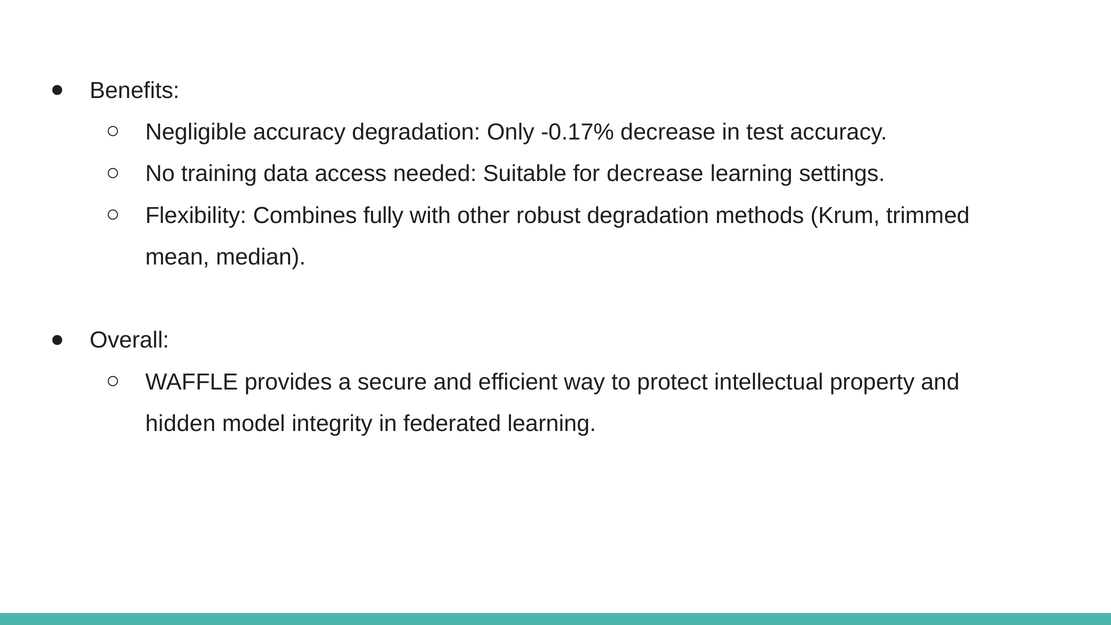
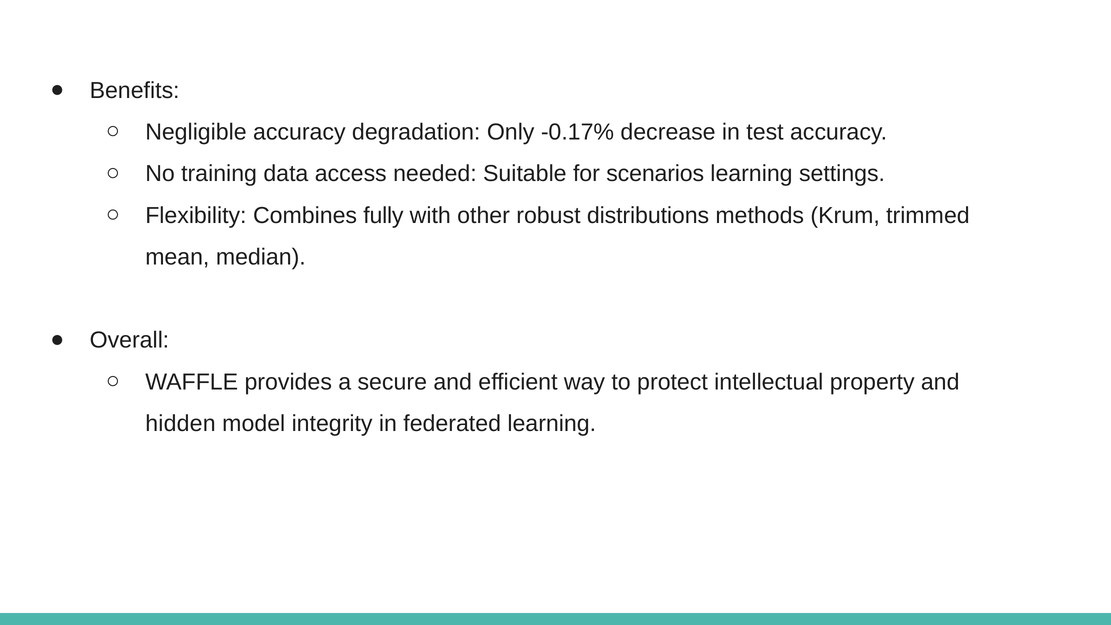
for decrease: decrease -> scenarios
robust degradation: degradation -> distributions
